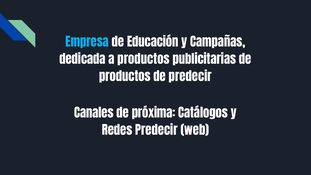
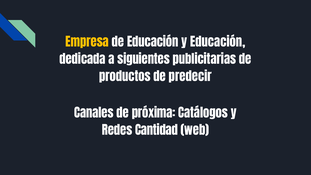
Empresa colour: light blue -> yellow
y Campañas: Campañas -> Educación
a productos: productos -> siguientes
Redes Predecir: Predecir -> Cantidad
